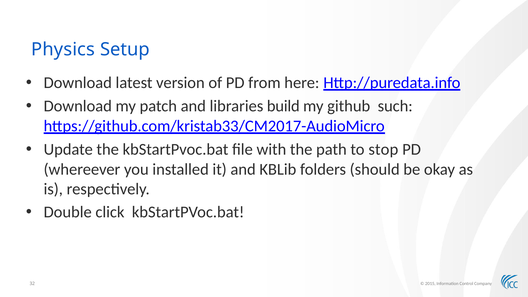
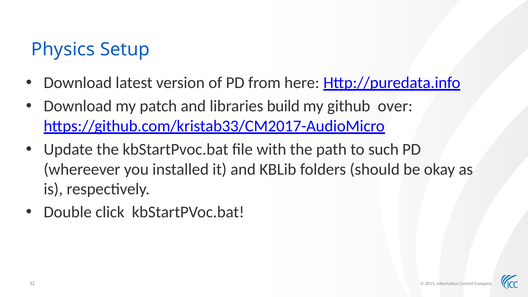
such: such -> over
stop: stop -> such
